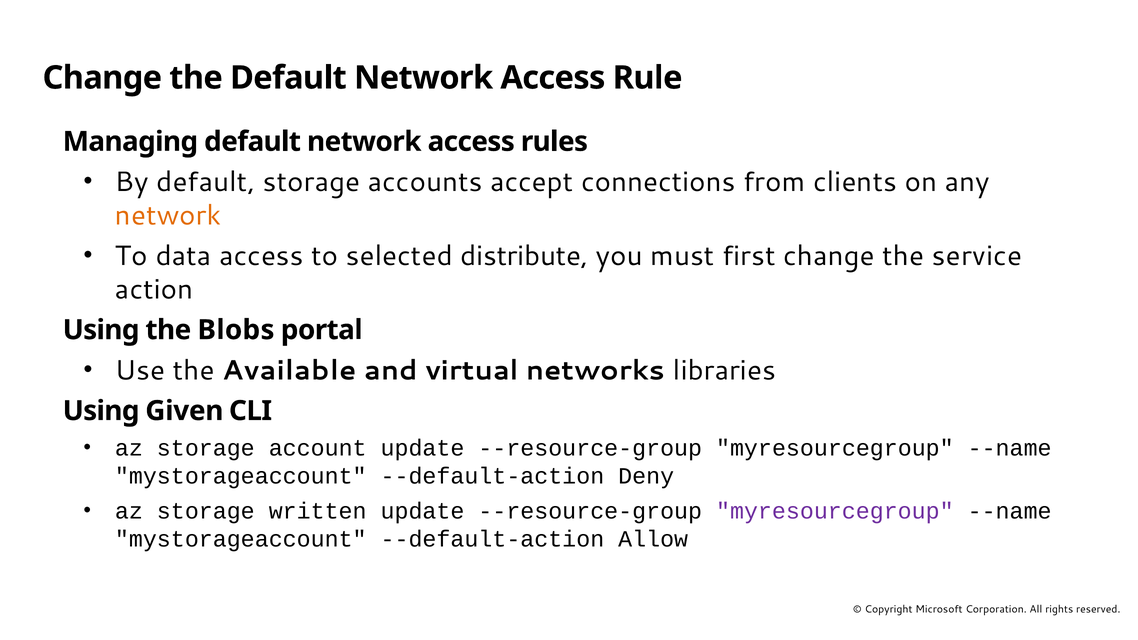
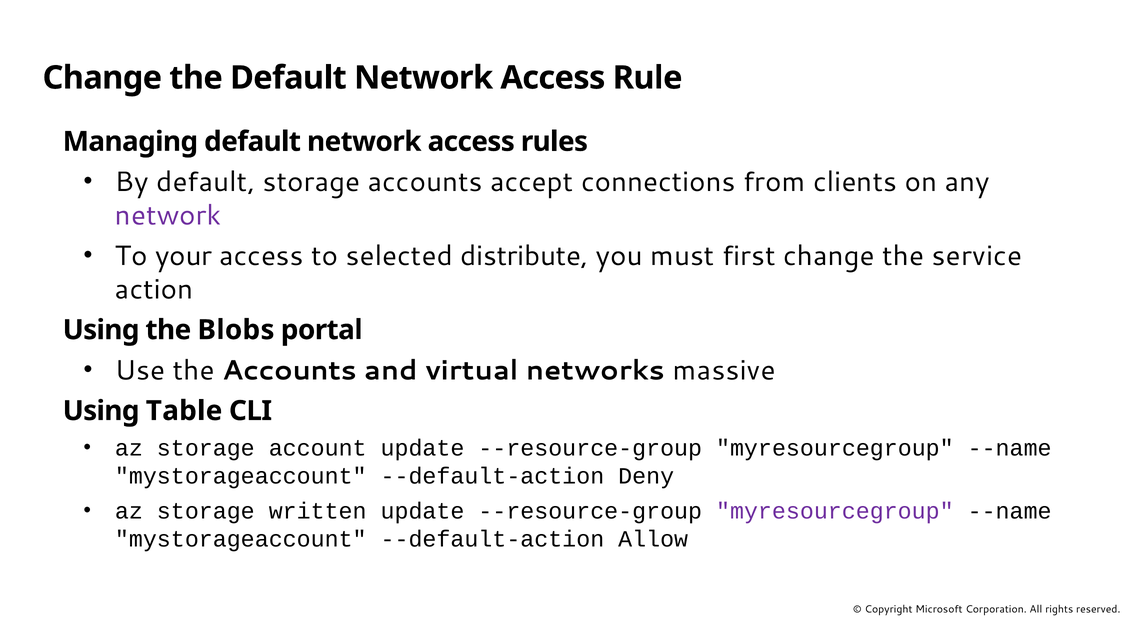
network at (168, 216) colour: orange -> purple
data: data -> your
the Available: Available -> Accounts
libraries: libraries -> massive
Given: Given -> Table
